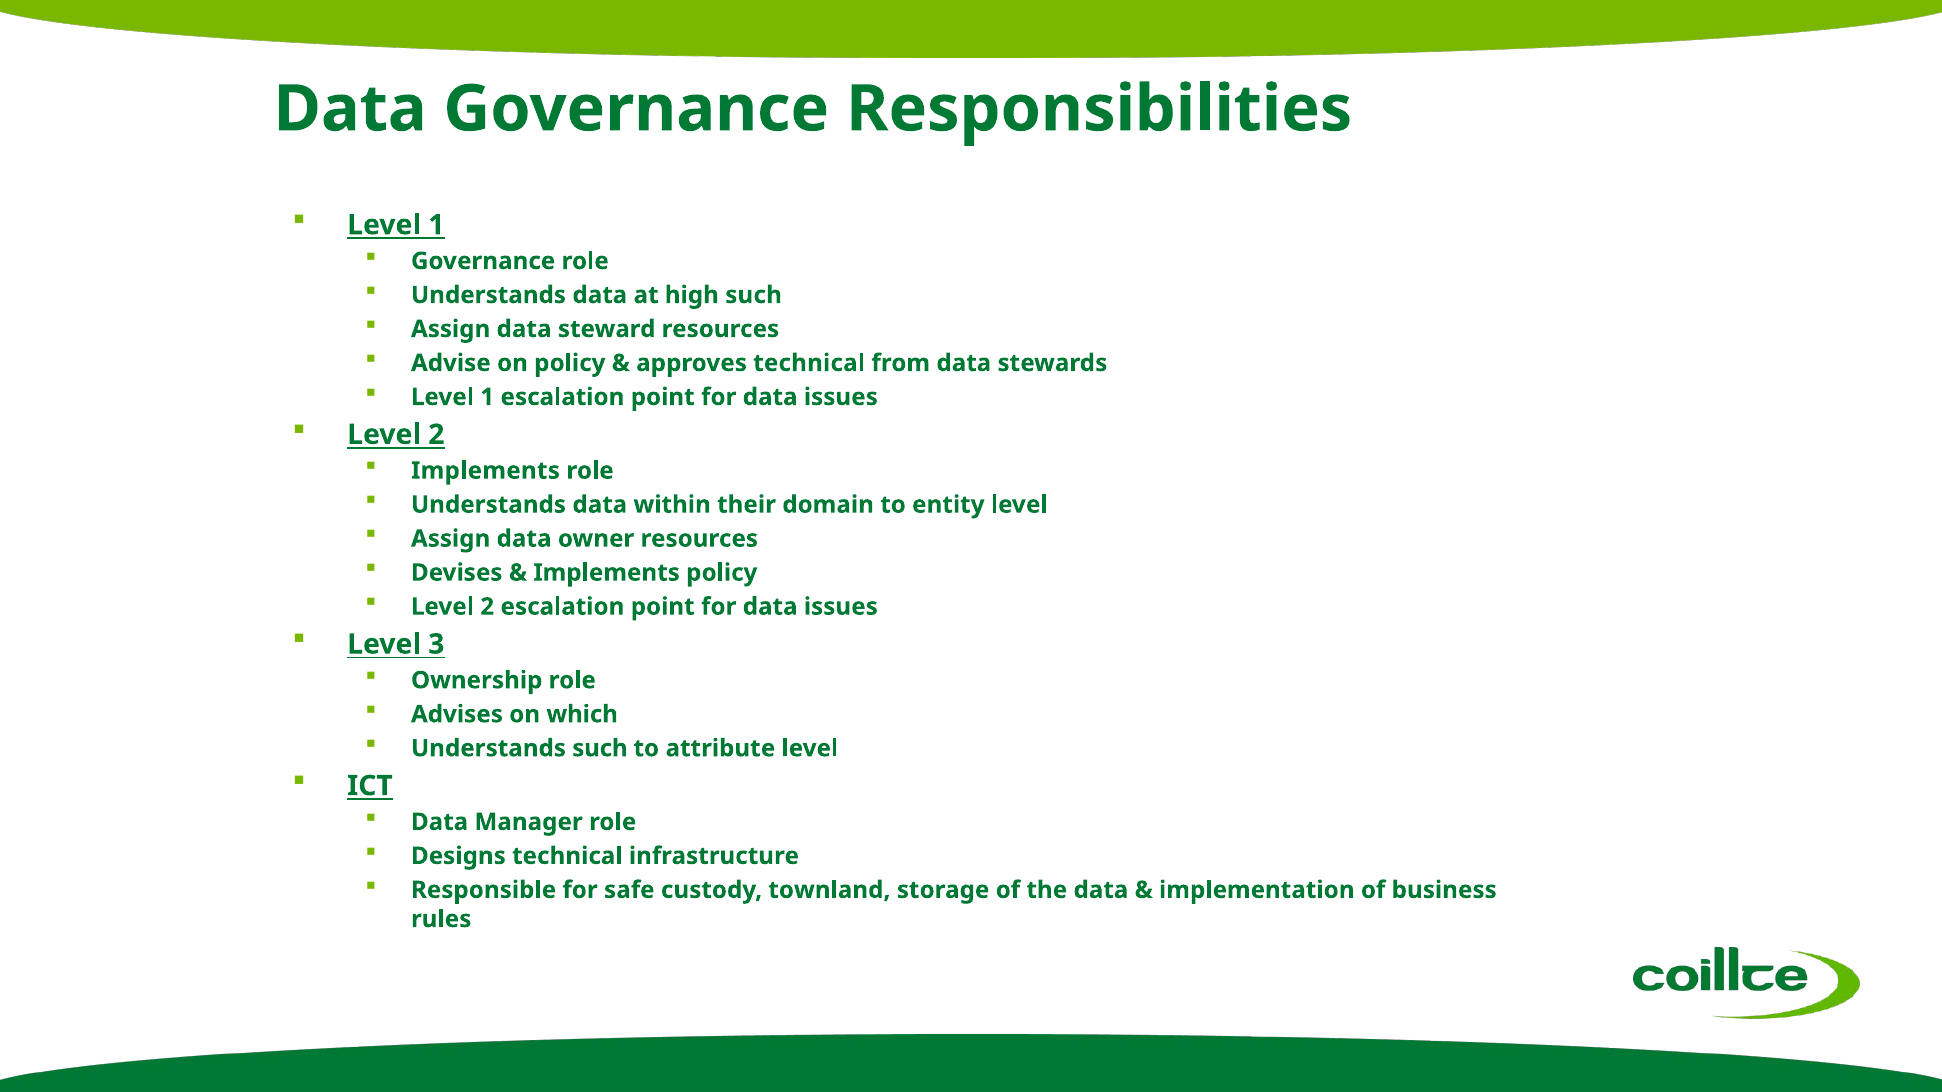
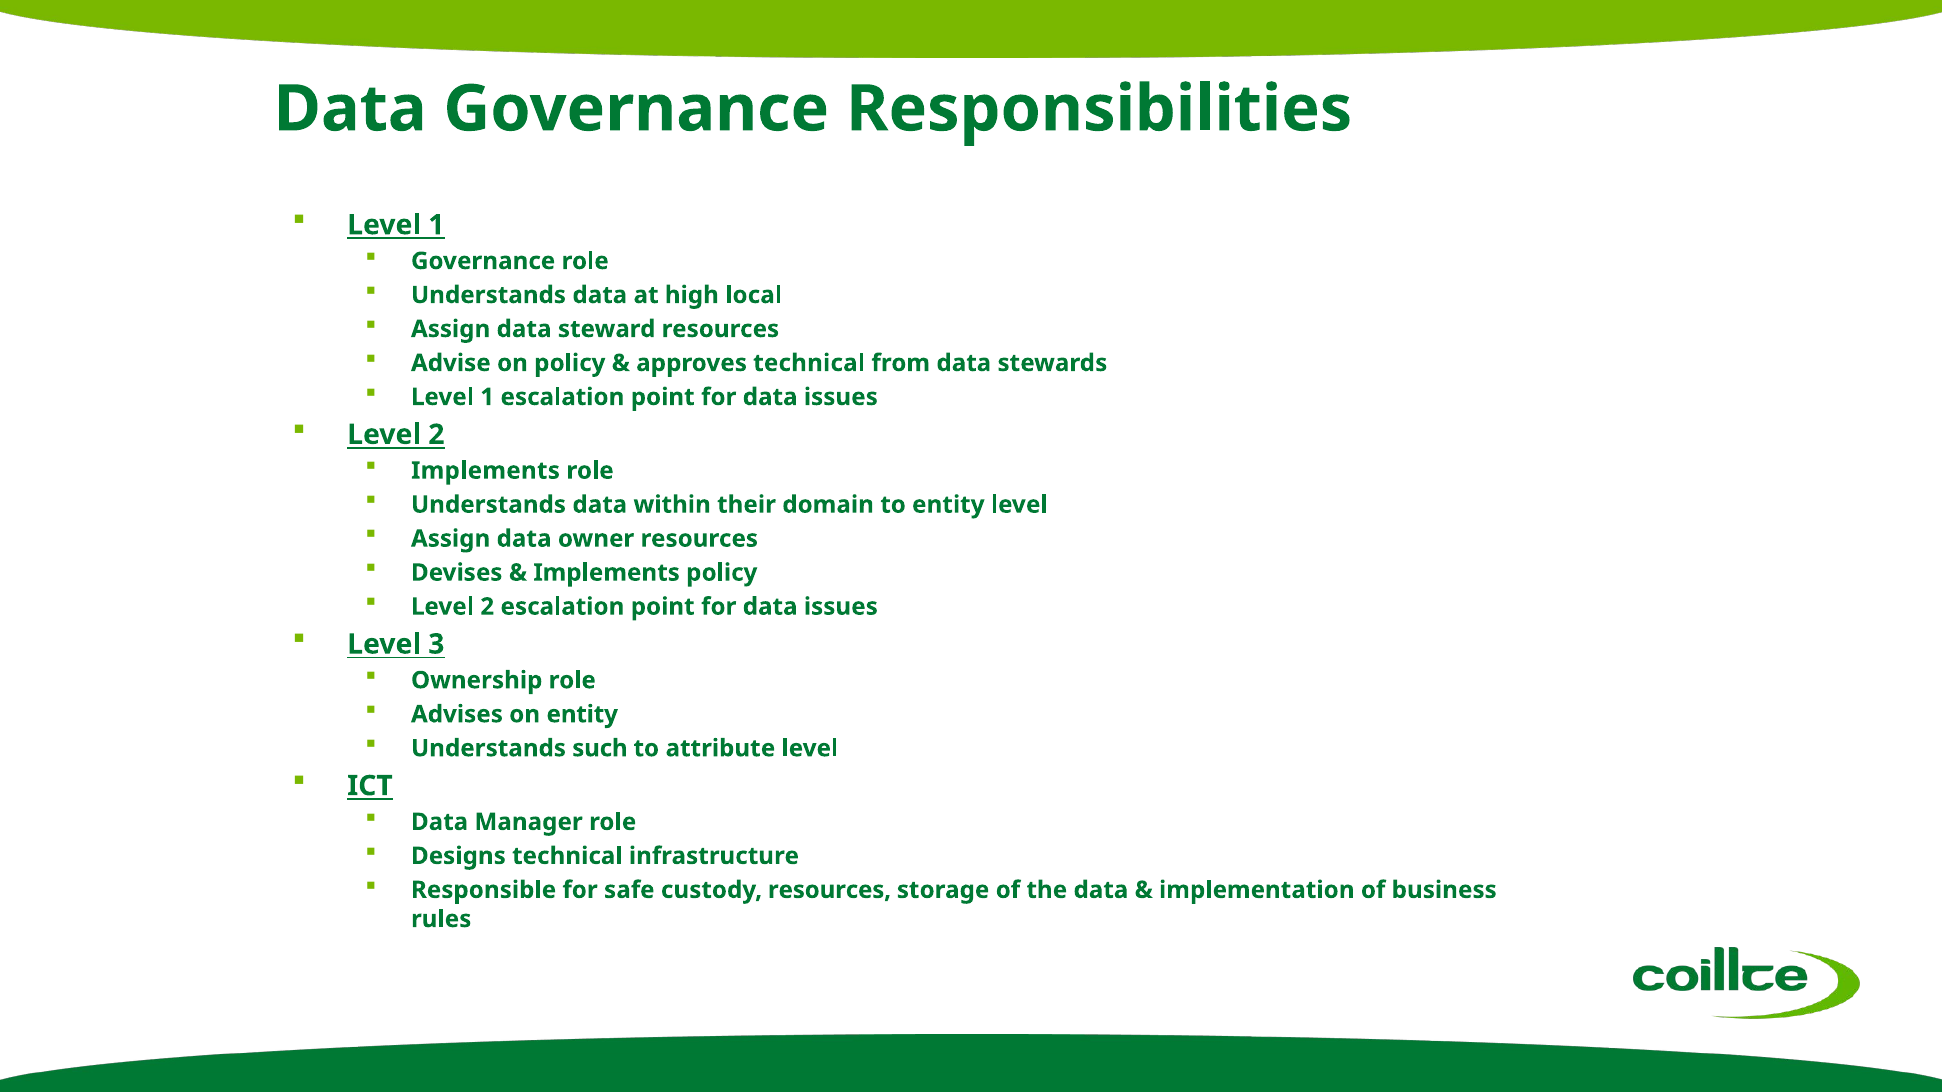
high such: such -> local
on which: which -> entity
custody townland: townland -> resources
